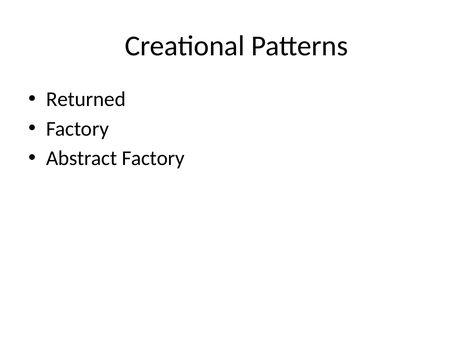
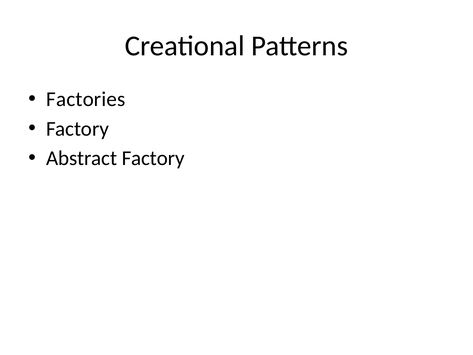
Returned: Returned -> Factories
